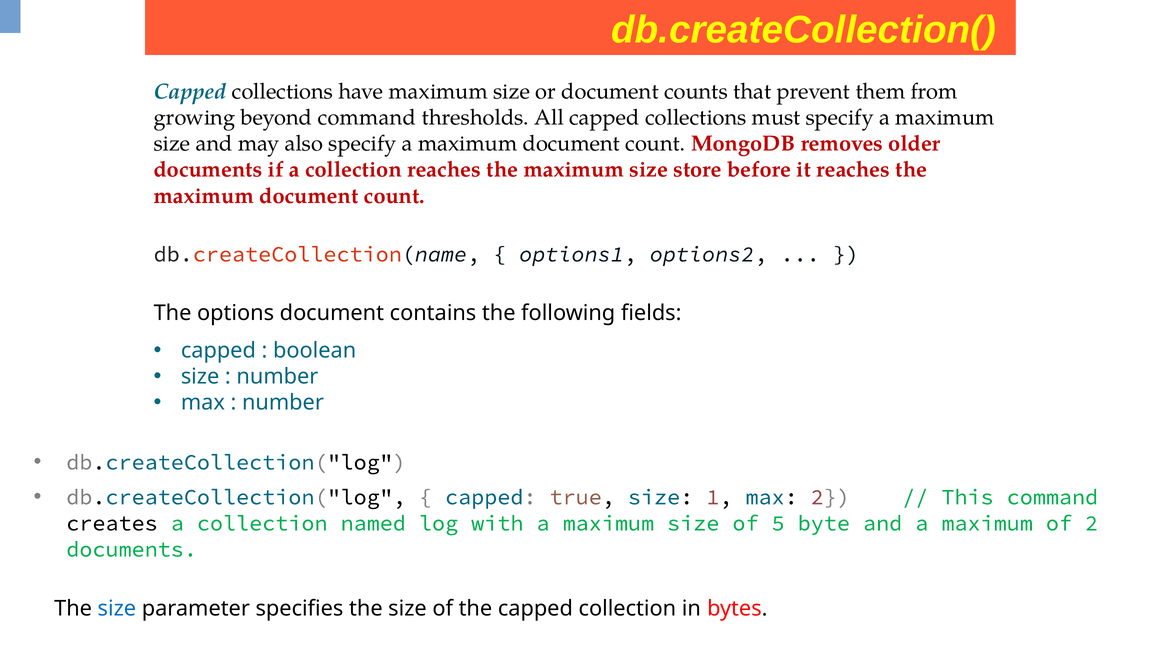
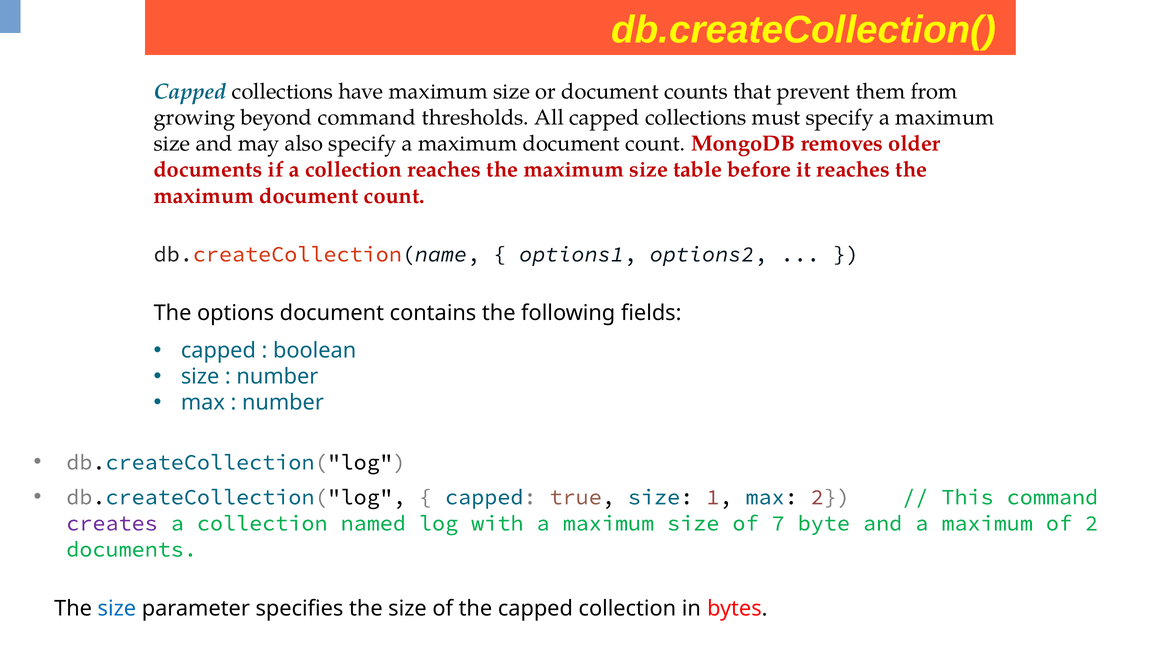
store: store -> table
creates colour: black -> purple
5: 5 -> 7
